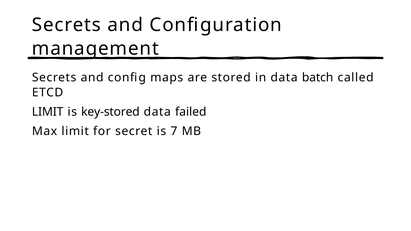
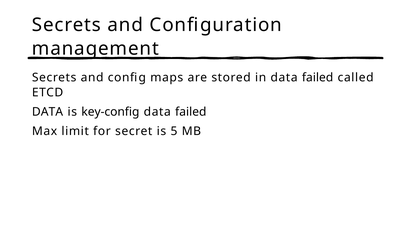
in data batch: batch -> failed
LIMIT at (48, 112): LIMIT -> DATA
key-stored: key-stored -> key-config
7: 7 -> 5
